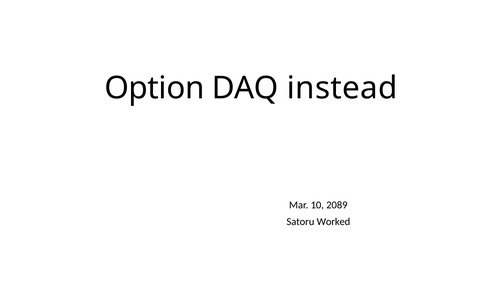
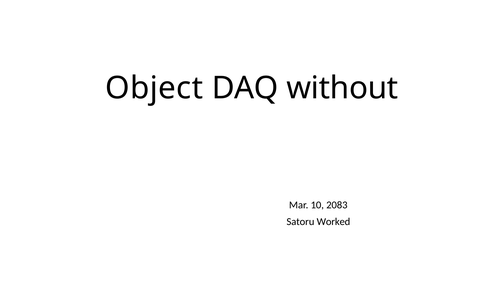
Option: Option -> Object
instead: instead -> without
2089: 2089 -> 2083
